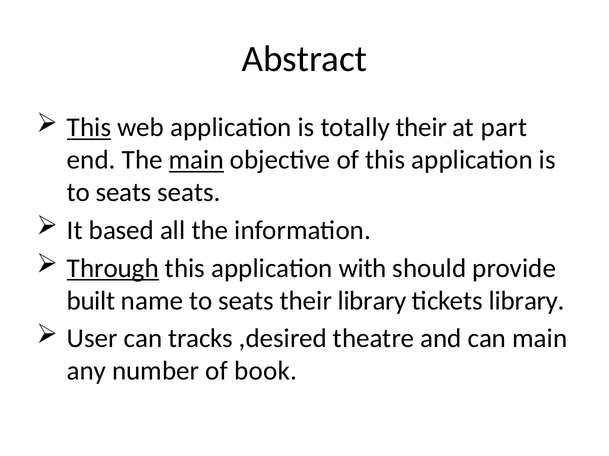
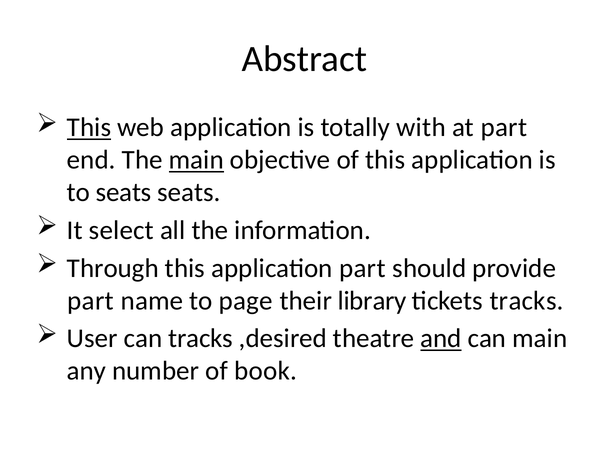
totally their: their -> with
based: based -> select
Through underline: present -> none
application with: with -> part
built at (91, 301): built -> part
name to seats: seats -> page
tickets library: library -> tracks
and underline: none -> present
